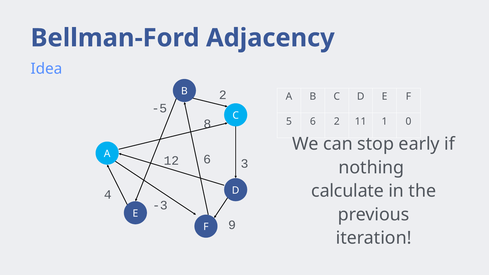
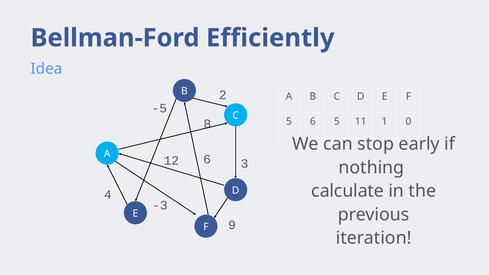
Adjacency: Adjacency -> Efficiently
6 2: 2 -> 5
